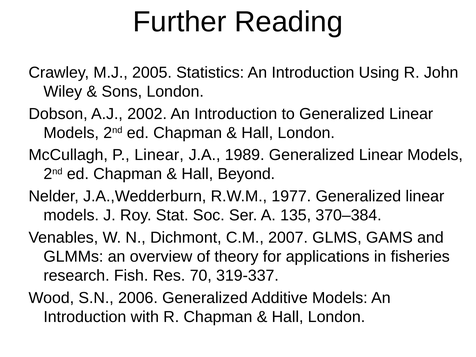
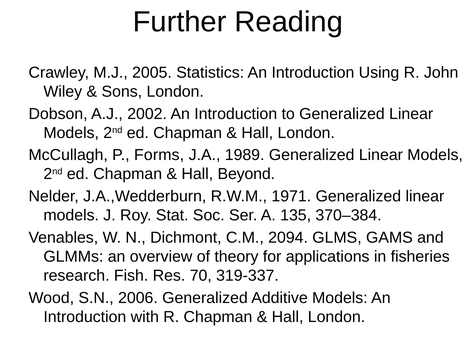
P Linear: Linear -> Forms
1977: 1977 -> 1971
2007: 2007 -> 2094
